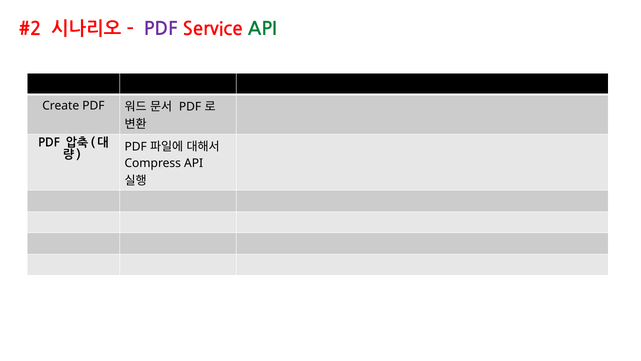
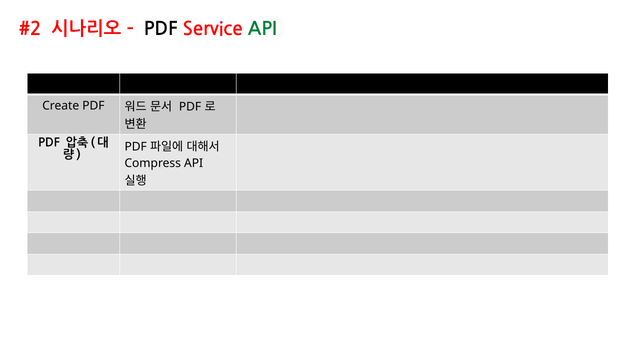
PDF at (161, 29) colour: purple -> black
